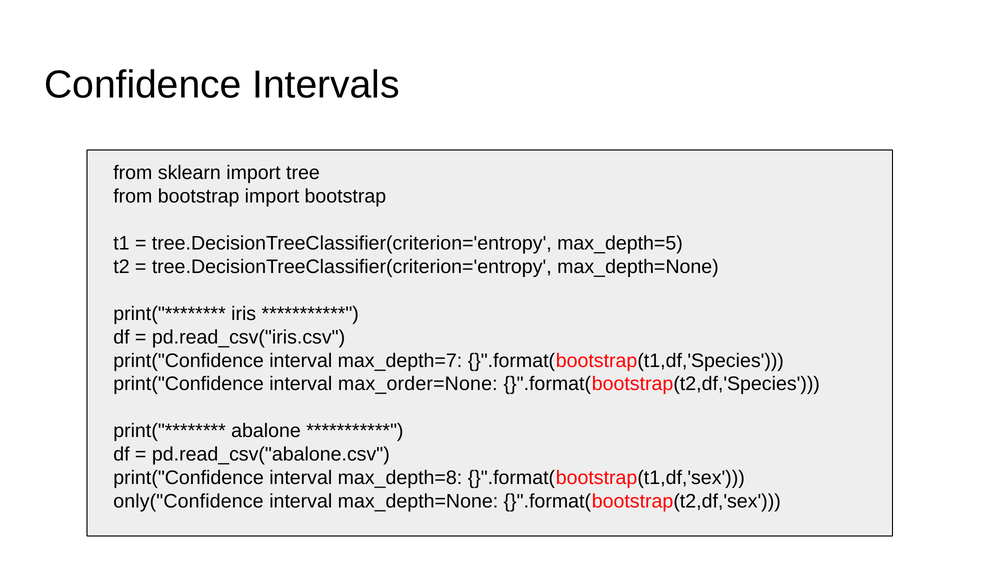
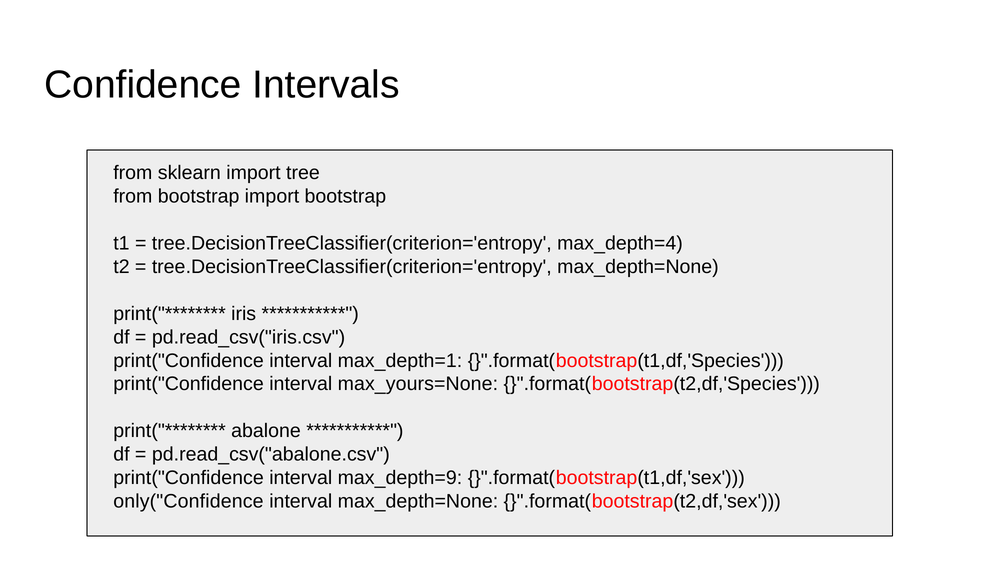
max_depth=5: max_depth=5 -> max_depth=4
max_depth=7: max_depth=7 -> max_depth=1
max_order=None: max_order=None -> max_yours=None
max_depth=8: max_depth=8 -> max_depth=9
